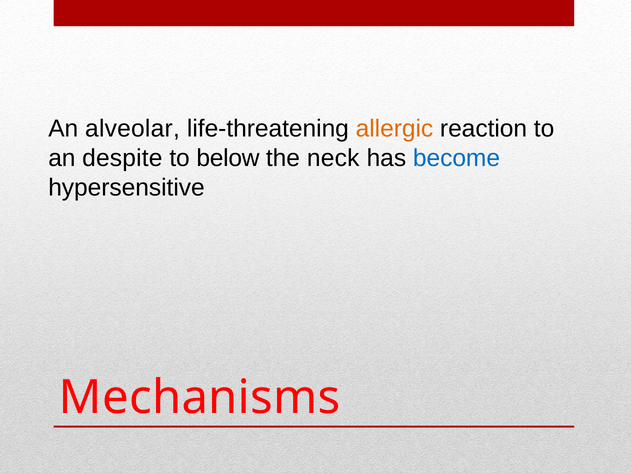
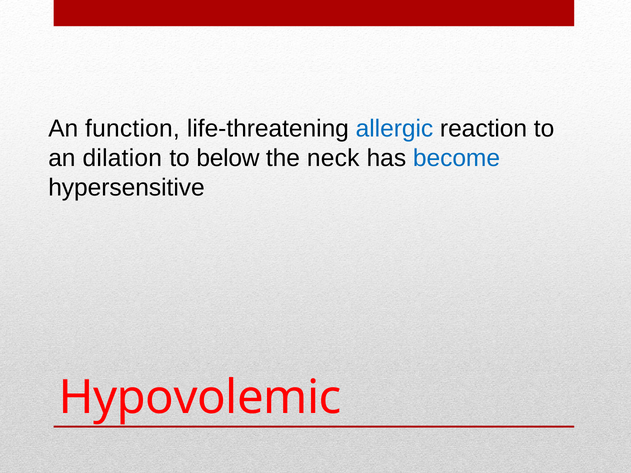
alveolar: alveolar -> function
allergic colour: orange -> blue
despite: despite -> dilation
Mechanisms: Mechanisms -> Hypovolemic
